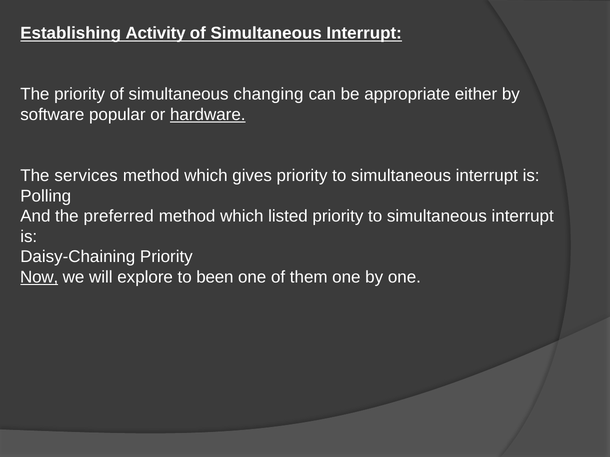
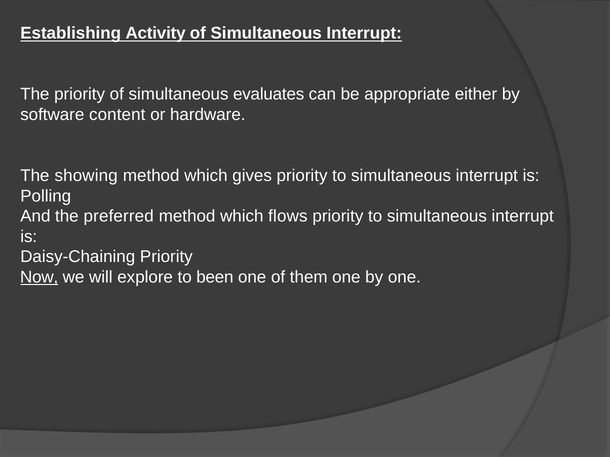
changing: changing -> evaluates
popular: popular -> content
hardware underline: present -> none
services: services -> showing
listed: listed -> flows
